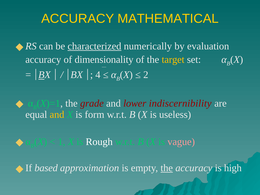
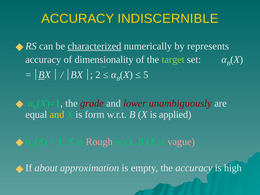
MATHEMATICAL: MATHEMATICAL -> INDISCERNIBLE
evaluation: evaluation -> represents
target colour: yellow -> light green
4: 4 -> 2
2: 2 -> 5
indiscernibility: indiscernibility -> unambiguously
useless: useless -> applied
Rough colour: white -> pink
based: based -> about
the at (167, 168) underline: present -> none
